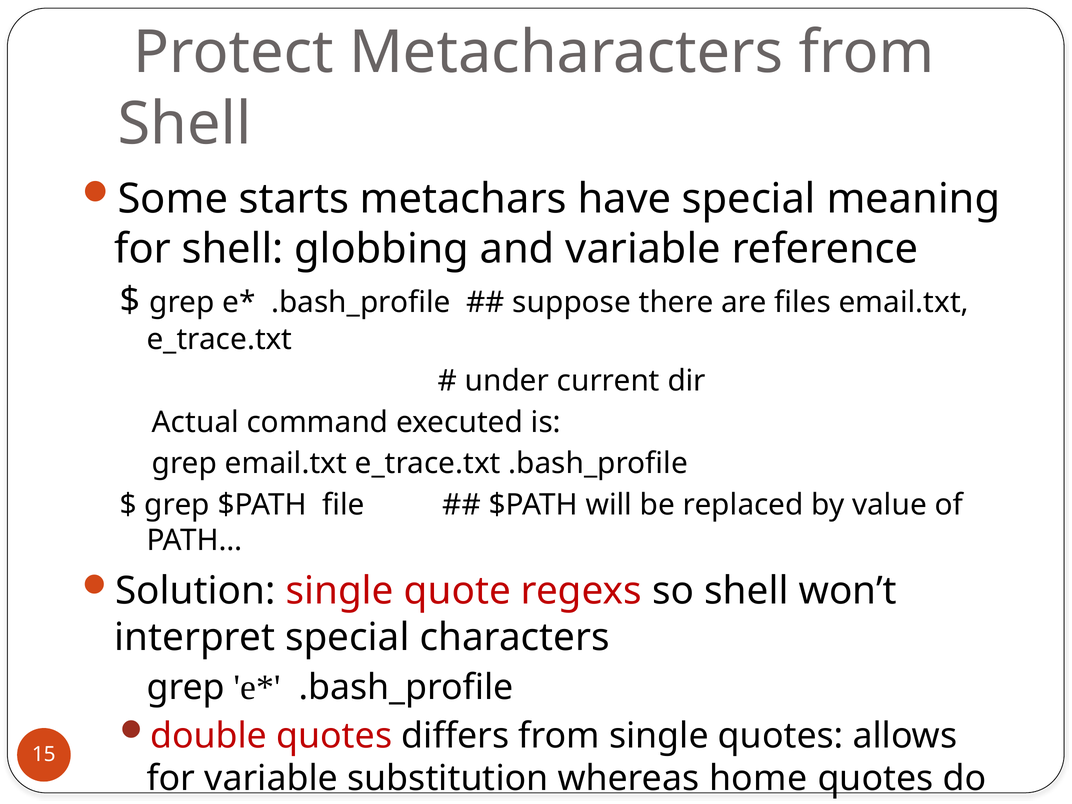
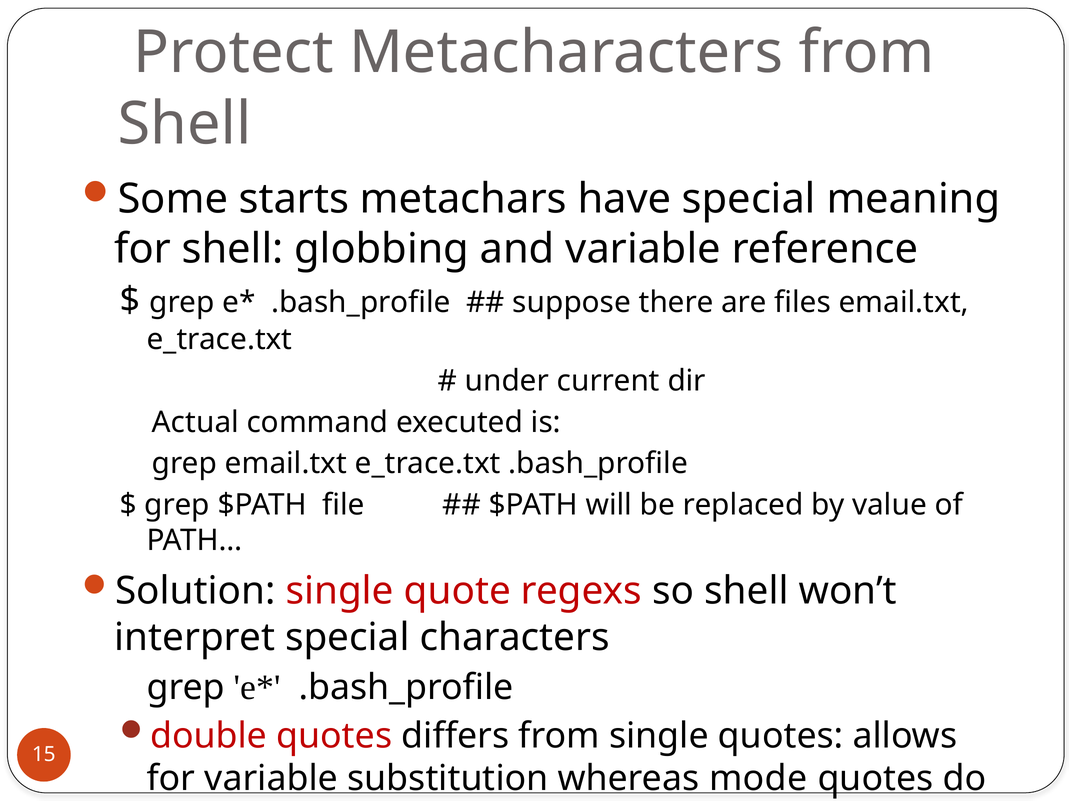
home: home -> mode
